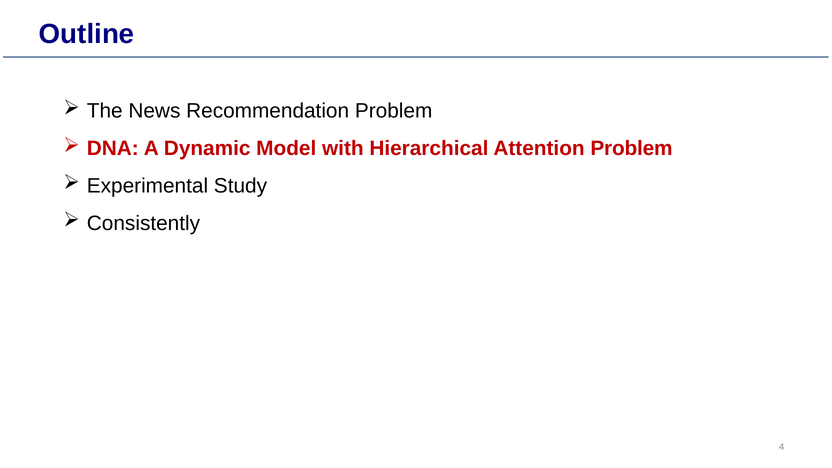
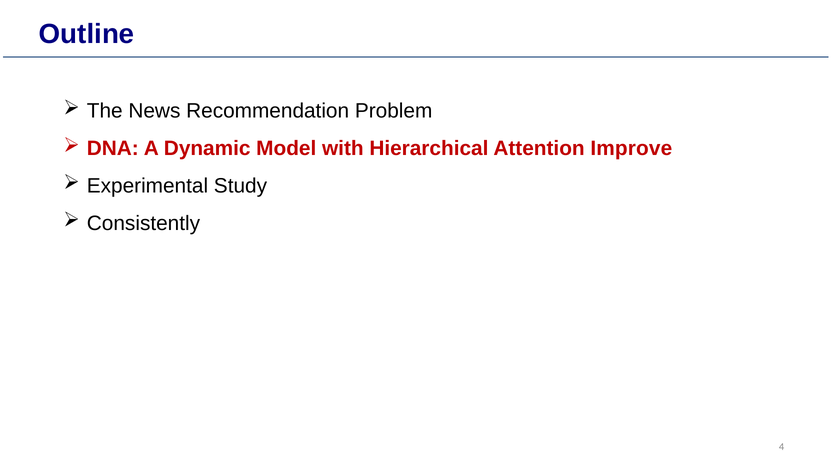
Attention Problem: Problem -> Improve
